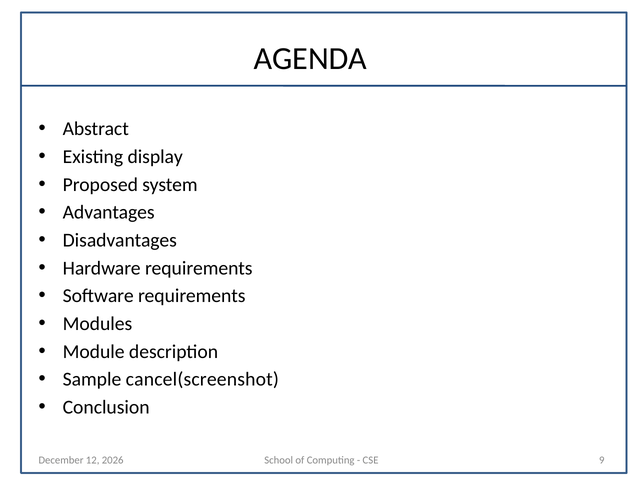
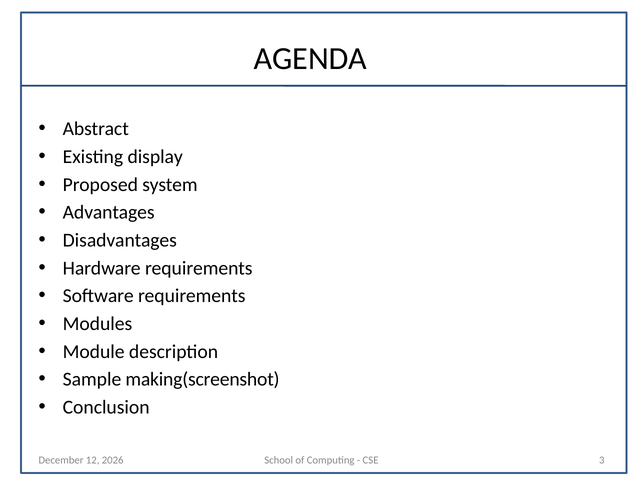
cancel(screenshot: cancel(screenshot -> making(screenshot
9: 9 -> 3
